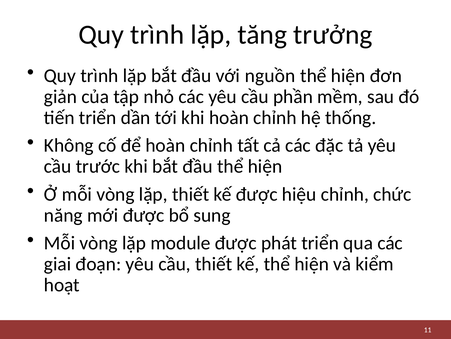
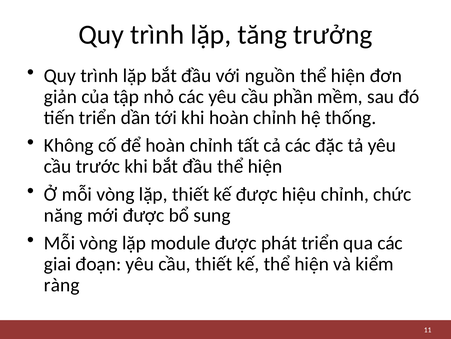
hoạt: hoạt -> ràng
